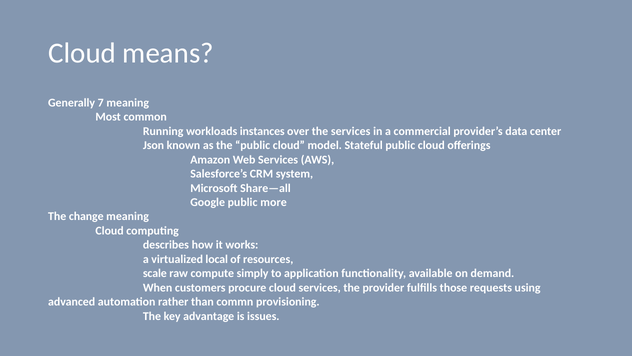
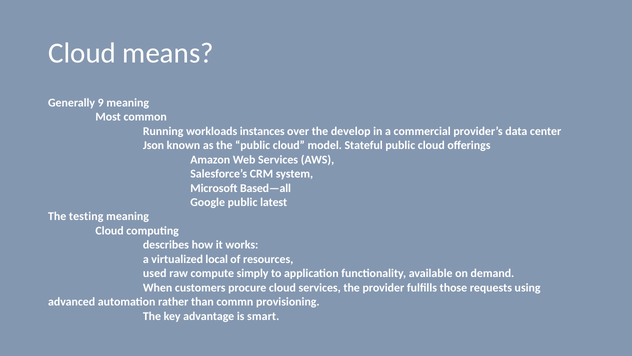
7: 7 -> 9
the services: services -> develop
Share—all: Share—all -> Based—all
more: more -> latest
change: change -> testing
scale: scale -> used
issues: issues -> smart
